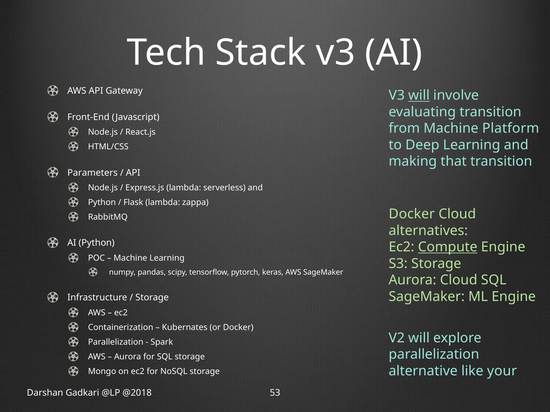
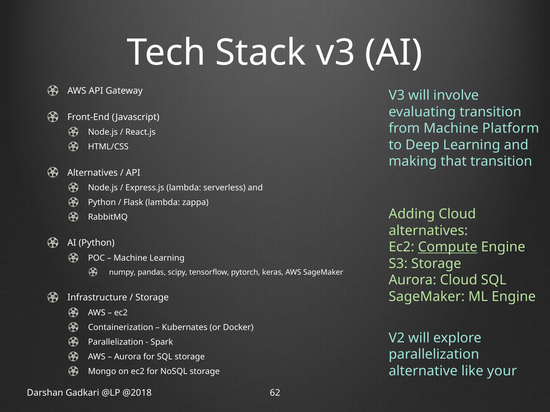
will at (419, 96) underline: present -> none
Parameters at (93, 173): Parameters -> Alternatives
Docker at (412, 214): Docker -> Adding
53: 53 -> 62
